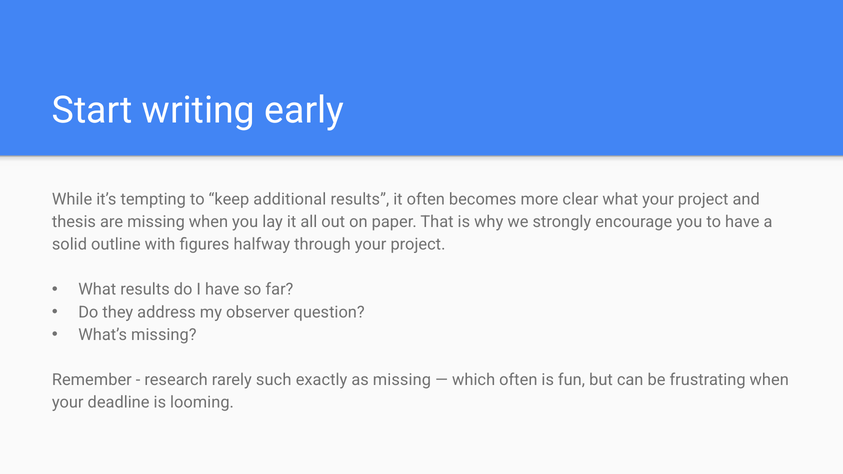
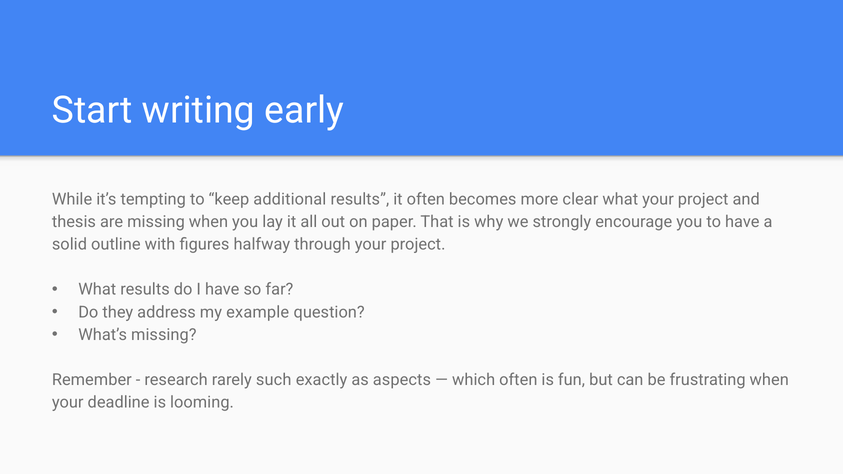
observer: observer -> example
as missing: missing -> aspects
